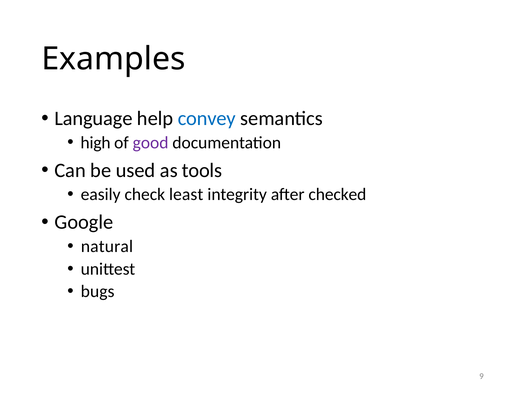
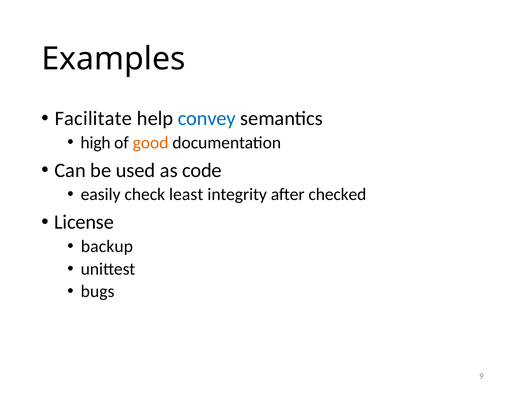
Language: Language -> Facilitate
good colour: purple -> orange
tools: tools -> code
Google: Google -> License
natural: natural -> backup
